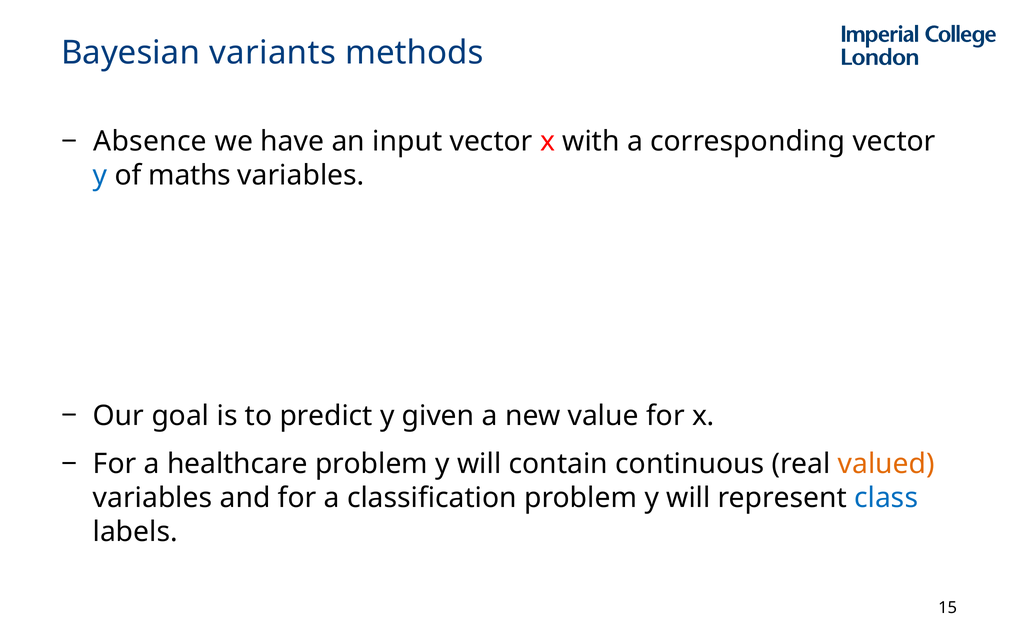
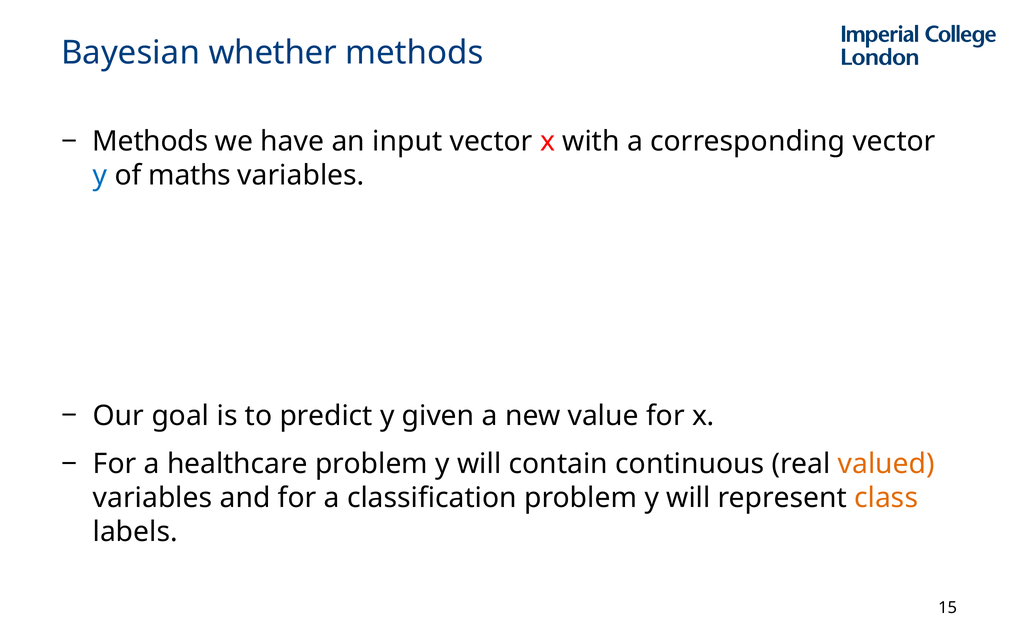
variants: variants -> whether
Absence at (150, 142): Absence -> Methods
class colour: blue -> orange
